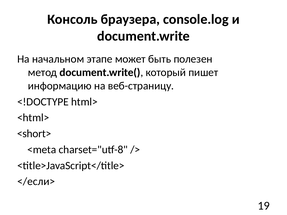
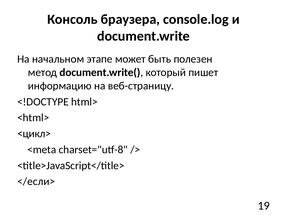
<short>: <short> -> <цикл>
